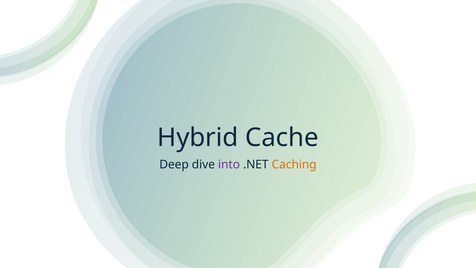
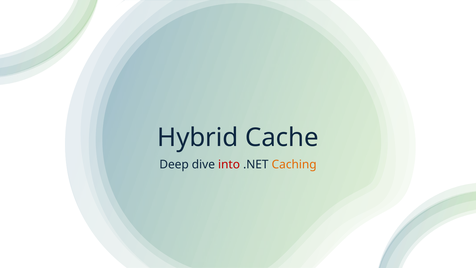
into colour: purple -> red
